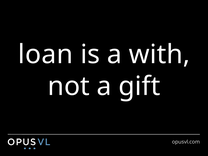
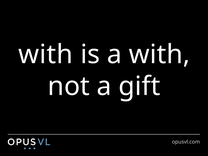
loan at (46, 54): loan -> with
